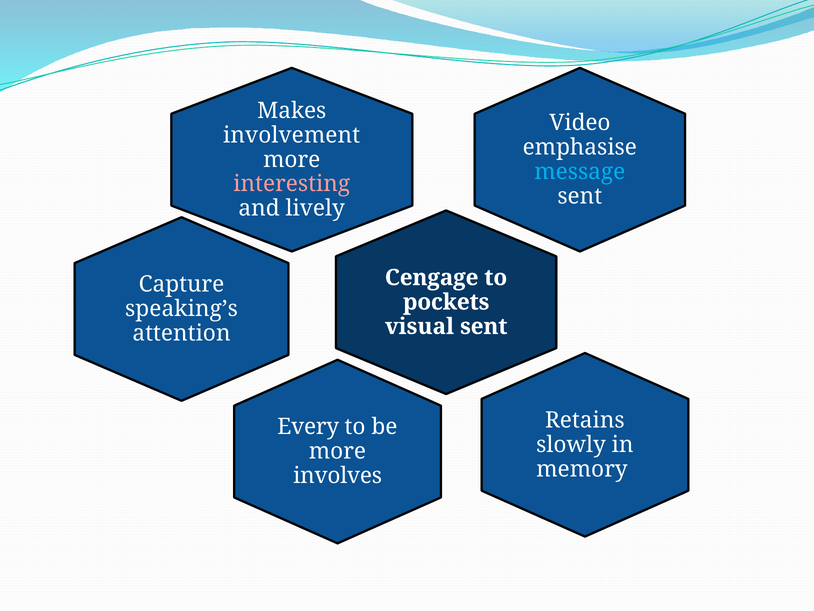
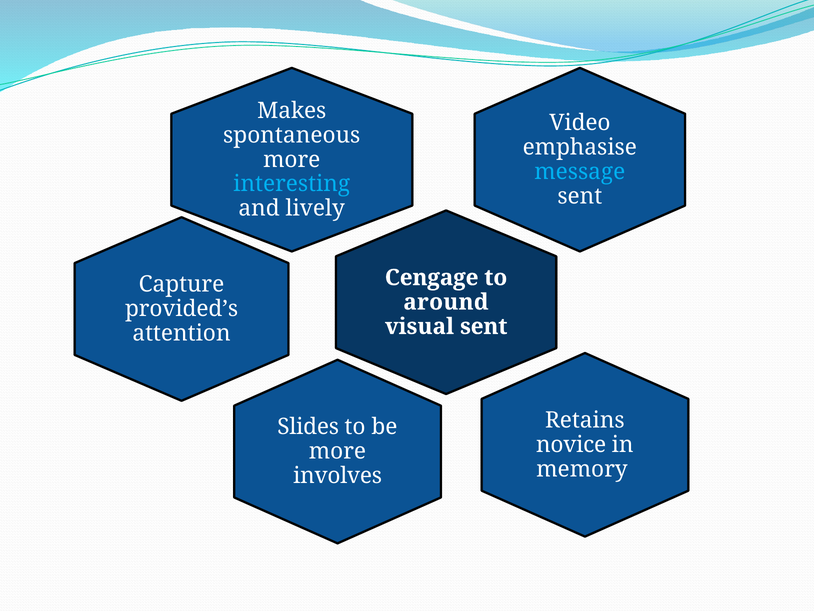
involvement: involvement -> spontaneous
interesting colour: pink -> light blue
pockets: pockets -> around
speaking’s: speaking’s -> provided’s
Every: Every -> Slides
slowly: slowly -> novice
